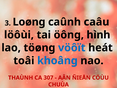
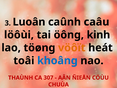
Loøng: Loøng -> Luoân
hình: hình -> kinh
vöôït colour: blue -> orange
